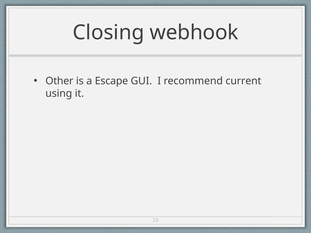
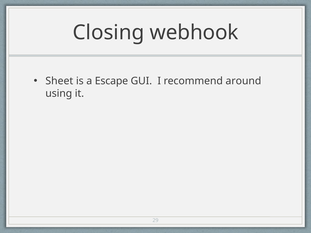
Other: Other -> Sheet
current: current -> around
